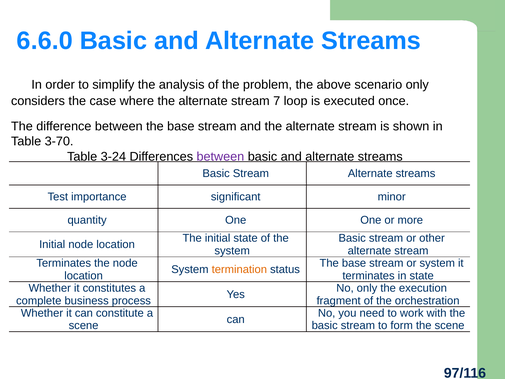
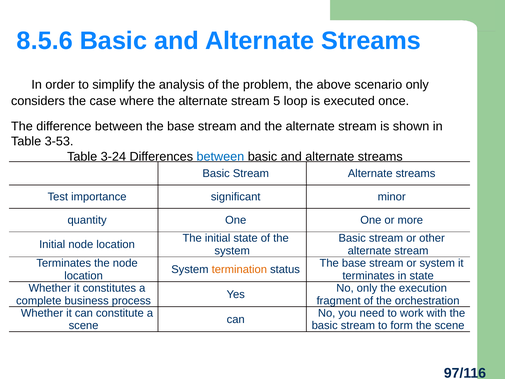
6.6.0: 6.6.0 -> 8.5.6
7: 7 -> 5
3-70: 3-70 -> 3-53
between at (220, 156) colour: purple -> blue
